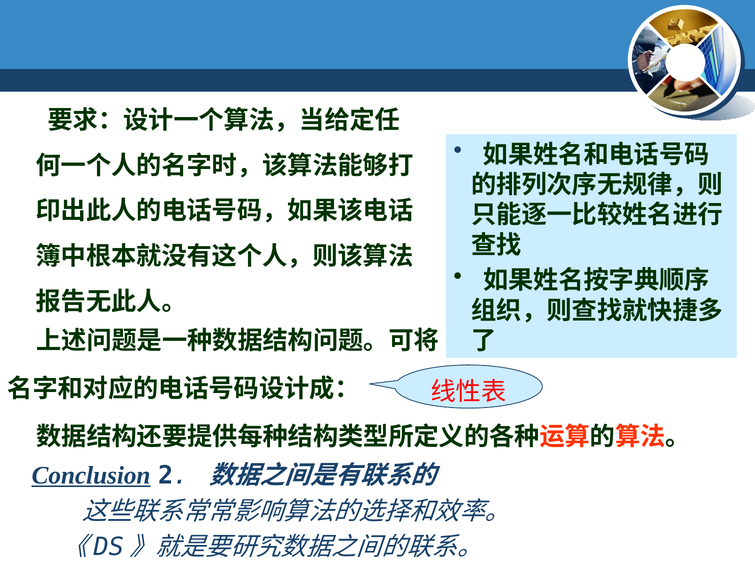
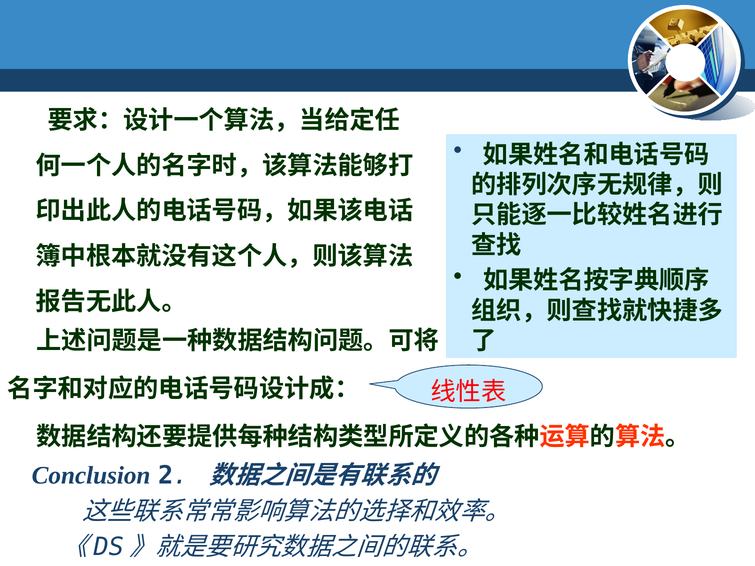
Conclusion underline: present -> none
